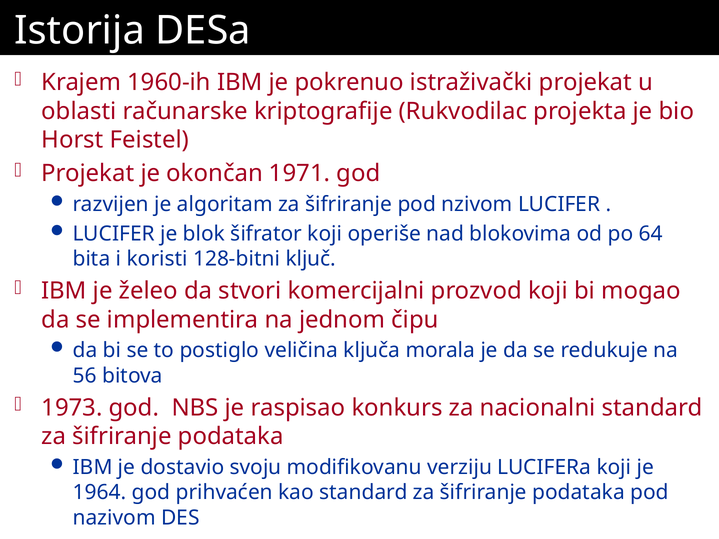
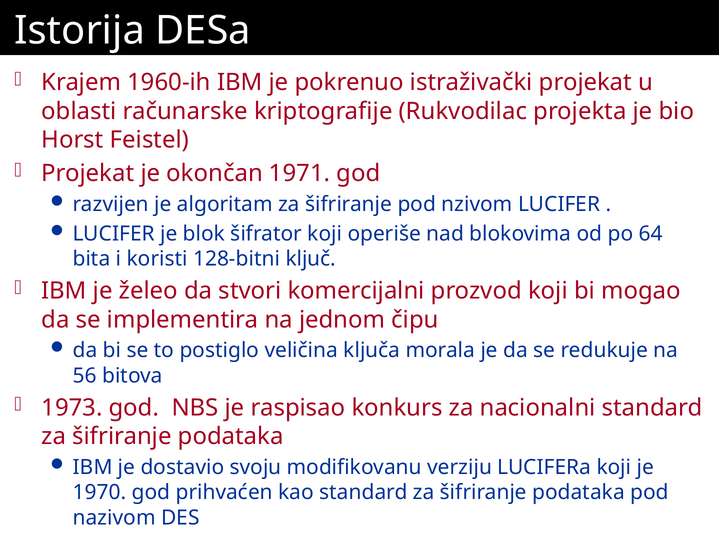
1964: 1964 -> 1970
